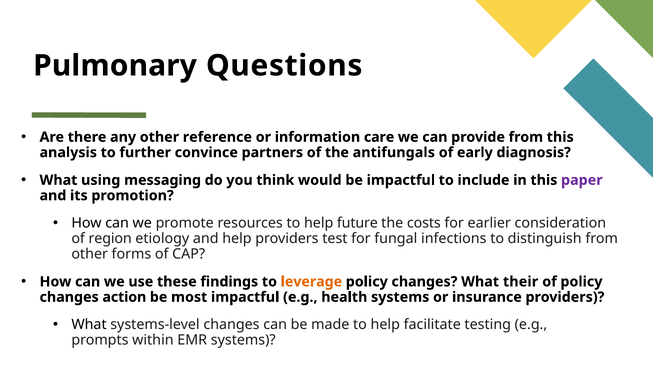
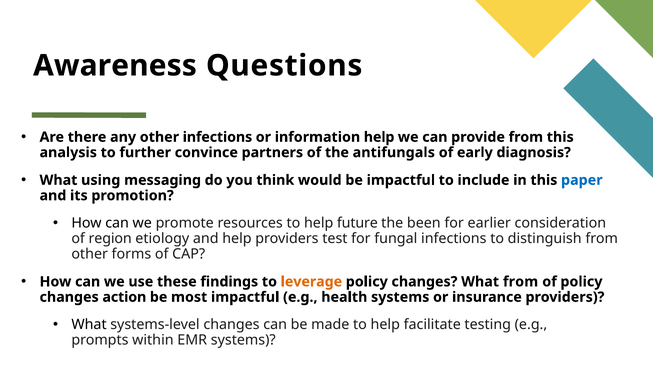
Pulmonary: Pulmonary -> Awareness
other reference: reference -> infections
information care: care -> help
paper colour: purple -> blue
costs: costs -> been
What their: their -> from
